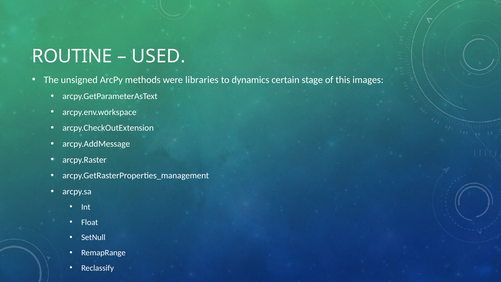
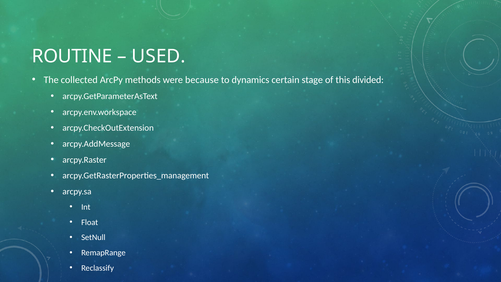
unsigned: unsigned -> collected
libraries: libraries -> because
images: images -> divided
